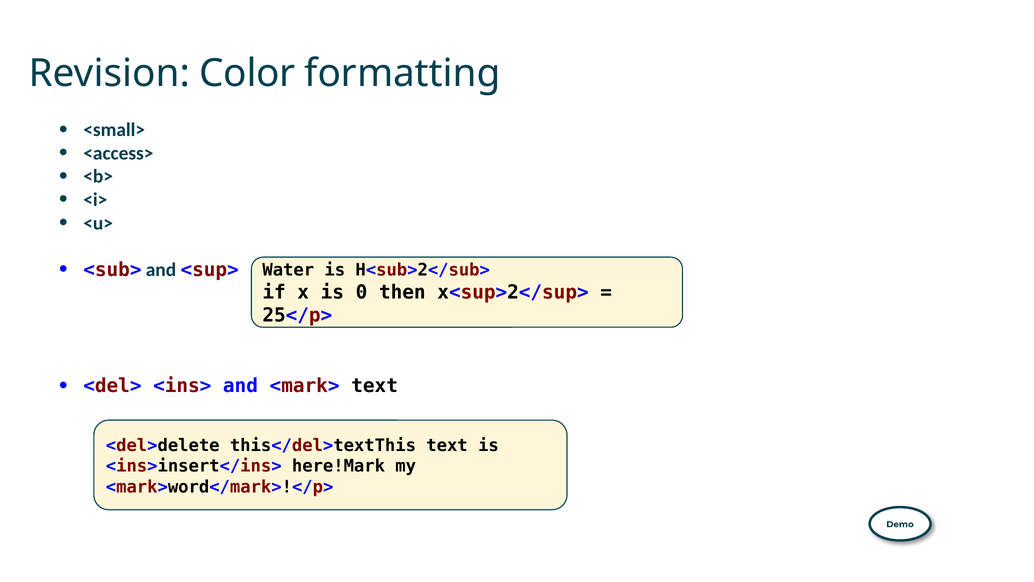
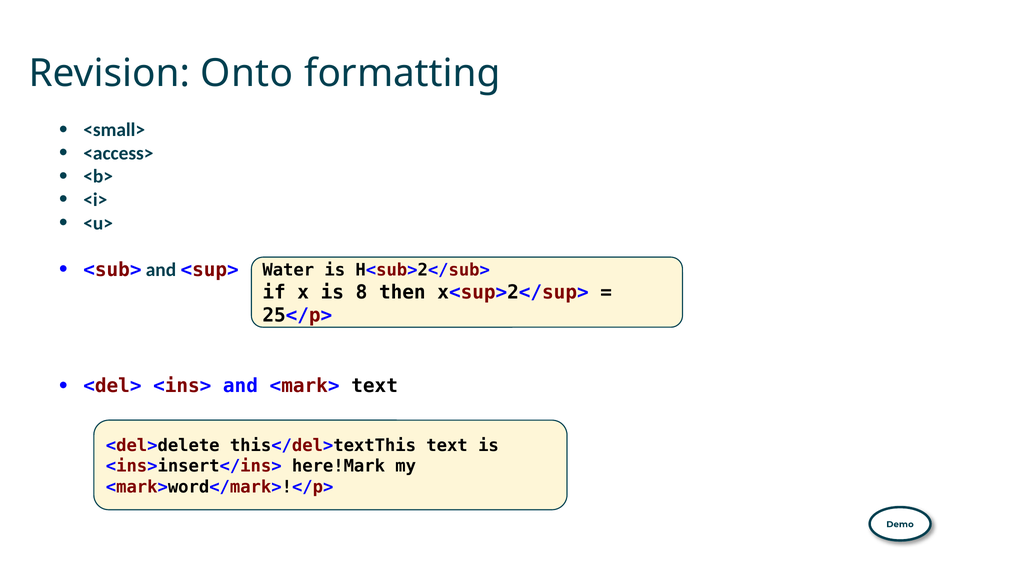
Color: Color -> Onto
0: 0 -> 8
